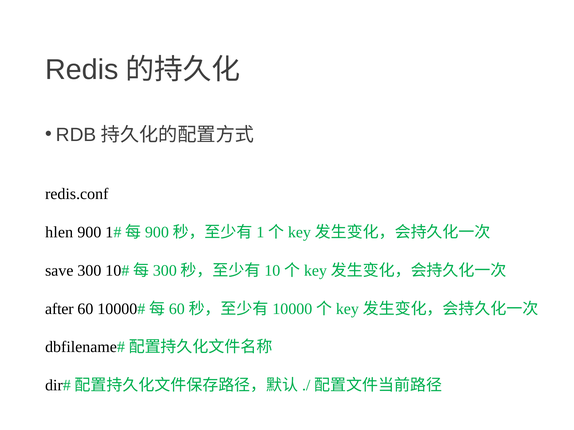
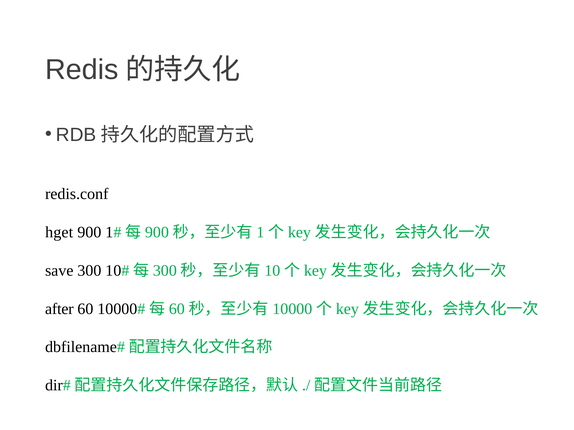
hlen: hlen -> hget
